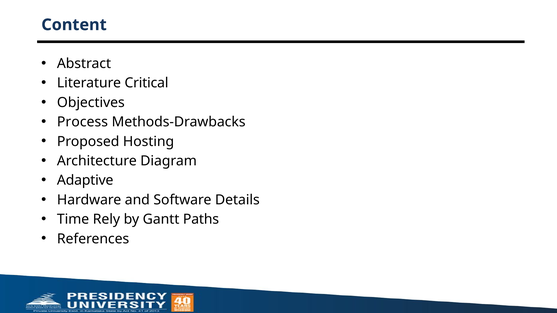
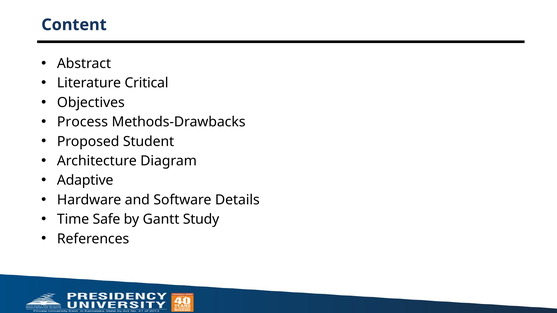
Hosting: Hosting -> Student
Rely: Rely -> Safe
Paths: Paths -> Study
